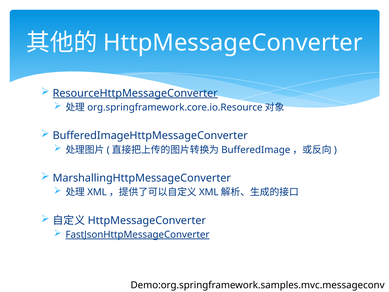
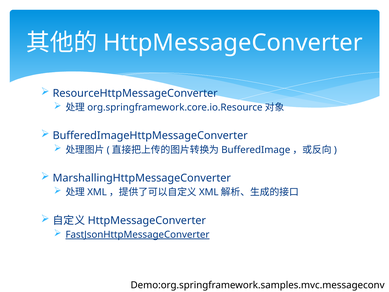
ResourceHttpMessageConverter underline: present -> none
